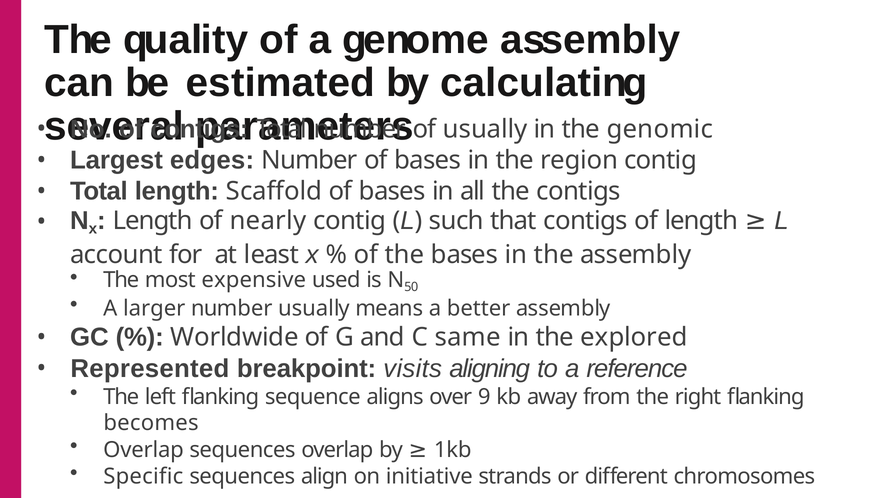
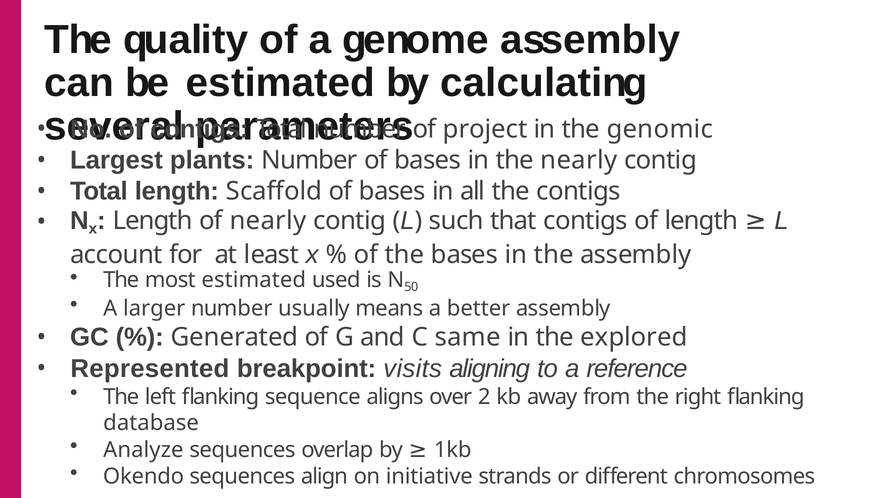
of usually: usually -> project
edges: edges -> plants
the region: region -> nearly
most expensive: expensive -> estimated
Worldwide: Worldwide -> Generated
9: 9 -> 2
becomes: becomes -> database
Overlap at (144, 450): Overlap -> Analyze
Specific: Specific -> Okendo
